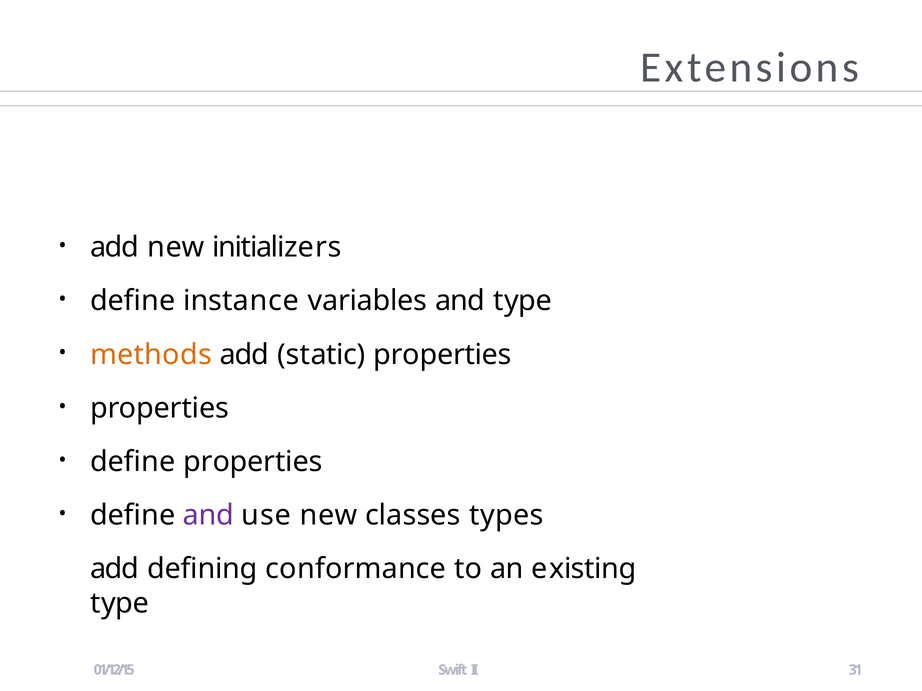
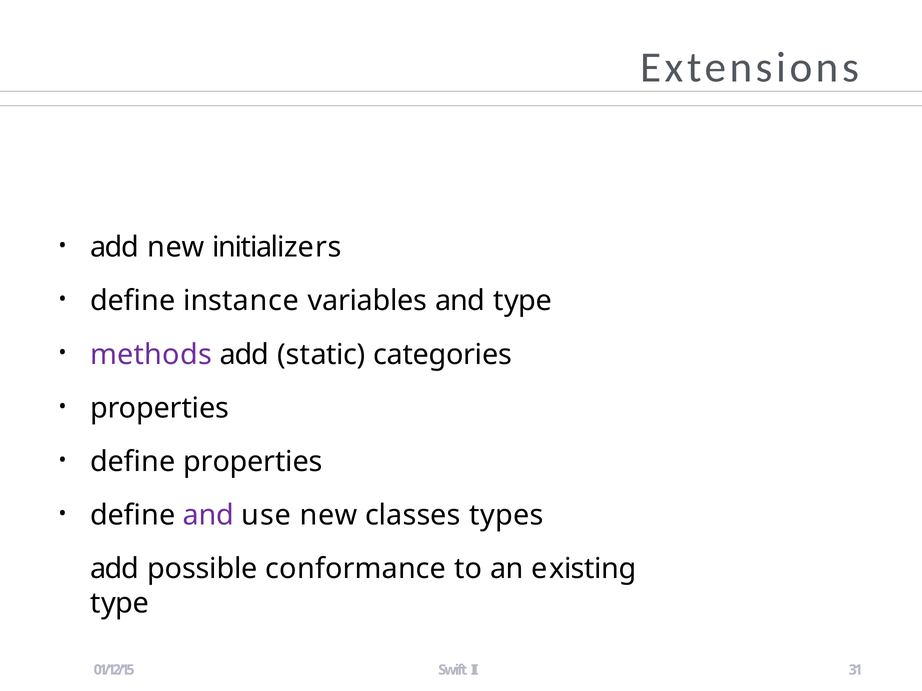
methods colour: orange -> purple
static properties: properties -> categories
defining: defining -> possible
